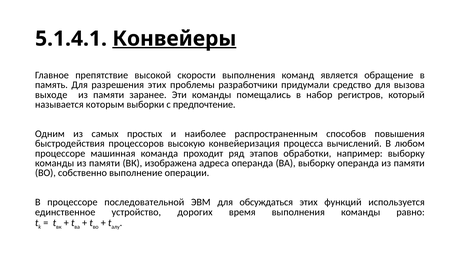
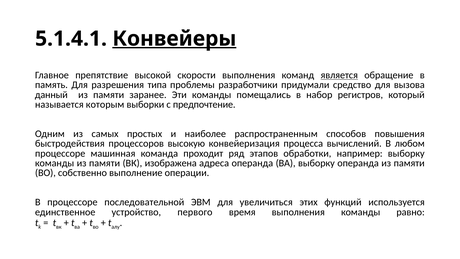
является underline: none -> present
разрешения этих: этих -> типа
выходе: выходе -> данный
обсуждаться: обсуждаться -> увеличиться
дорогих: дорогих -> первого
